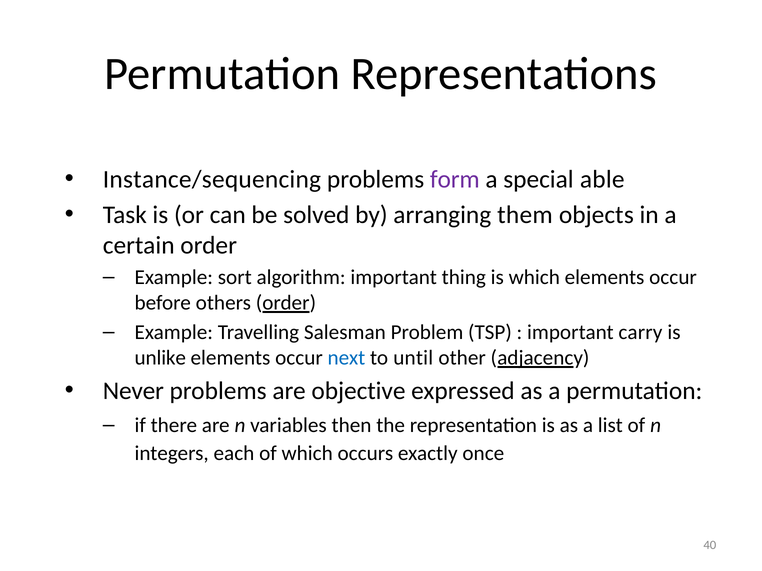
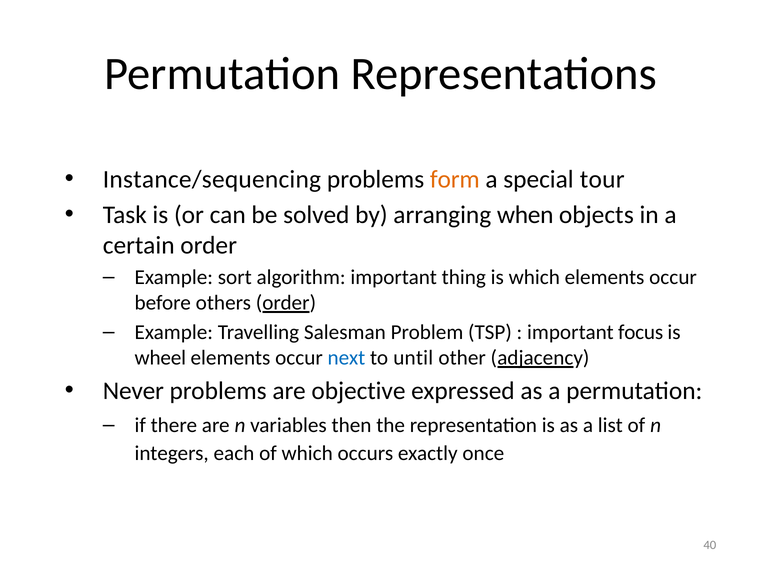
form colour: purple -> orange
able: able -> tour
them: them -> when
carry: carry -> focus
unlike: unlike -> wheel
